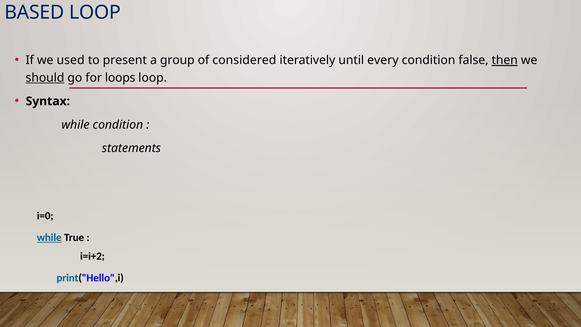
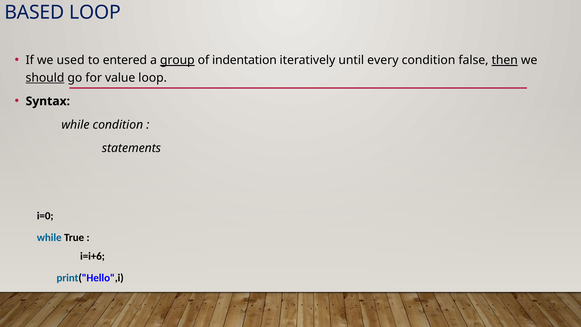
present: present -> entered
group underline: none -> present
considered: considered -> indentation
loops: loops -> value
while at (49, 237) underline: present -> none
i=i+2: i=i+2 -> i=i+6
